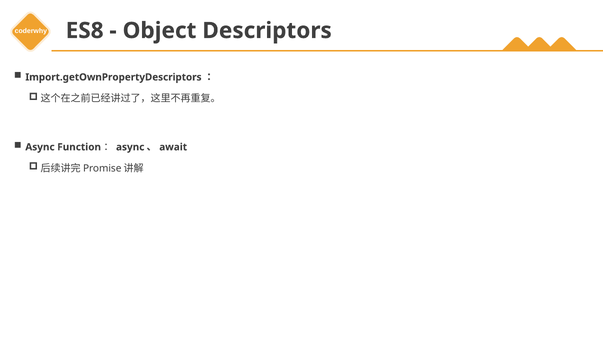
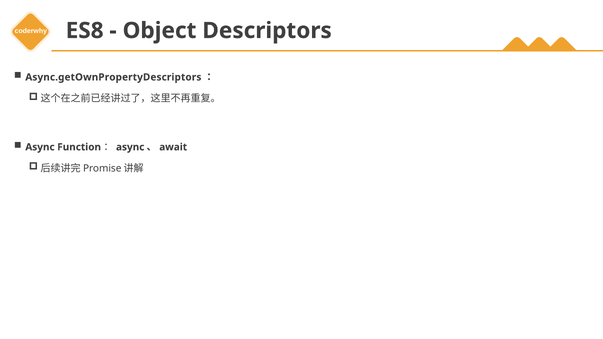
Import.getOwnPropertyDescriptors: Import.getOwnPropertyDescriptors -> Async.getOwnPropertyDescriptors
